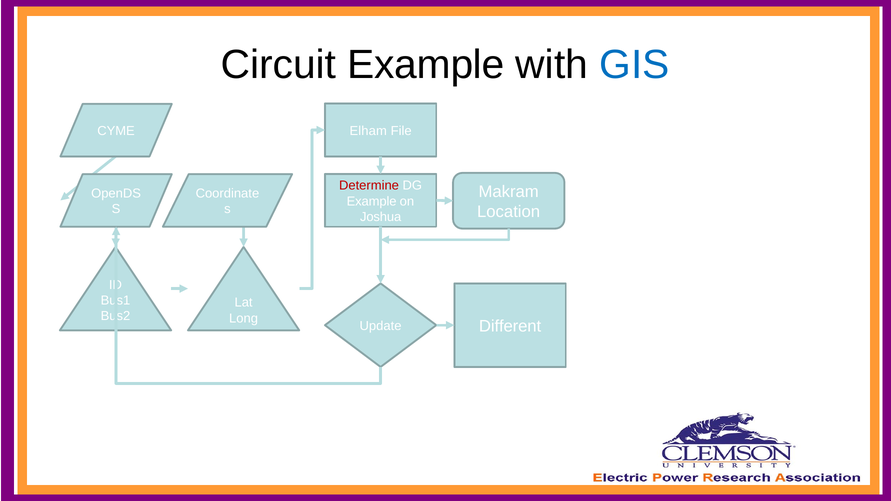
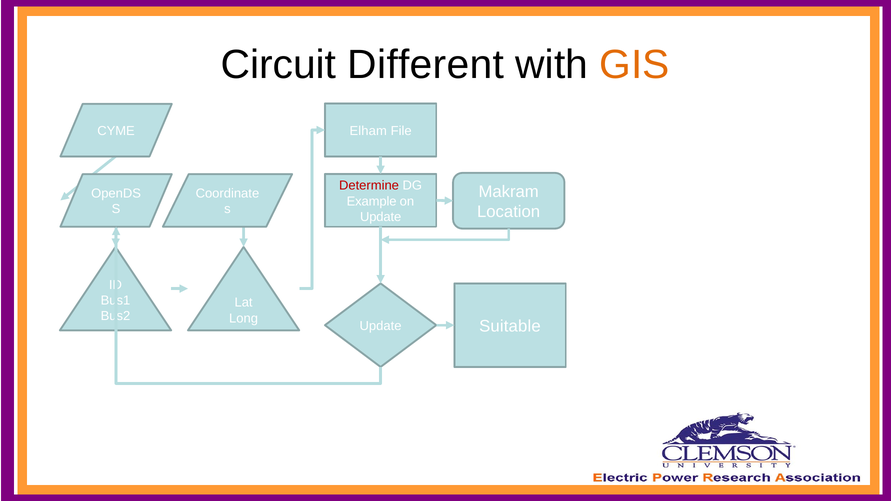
Circuit Example: Example -> Different
GIS colour: blue -> orange
Joshua at (381, 217): Joshua -> Update
Different: Different -> Suitable
